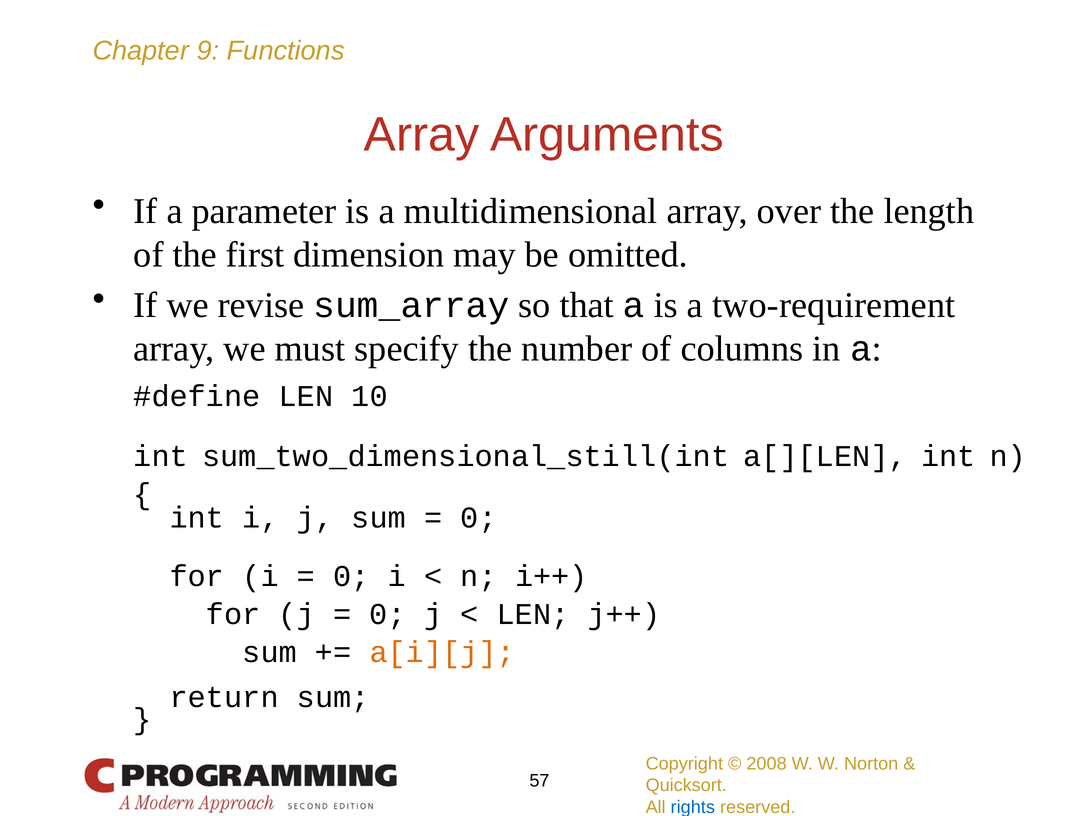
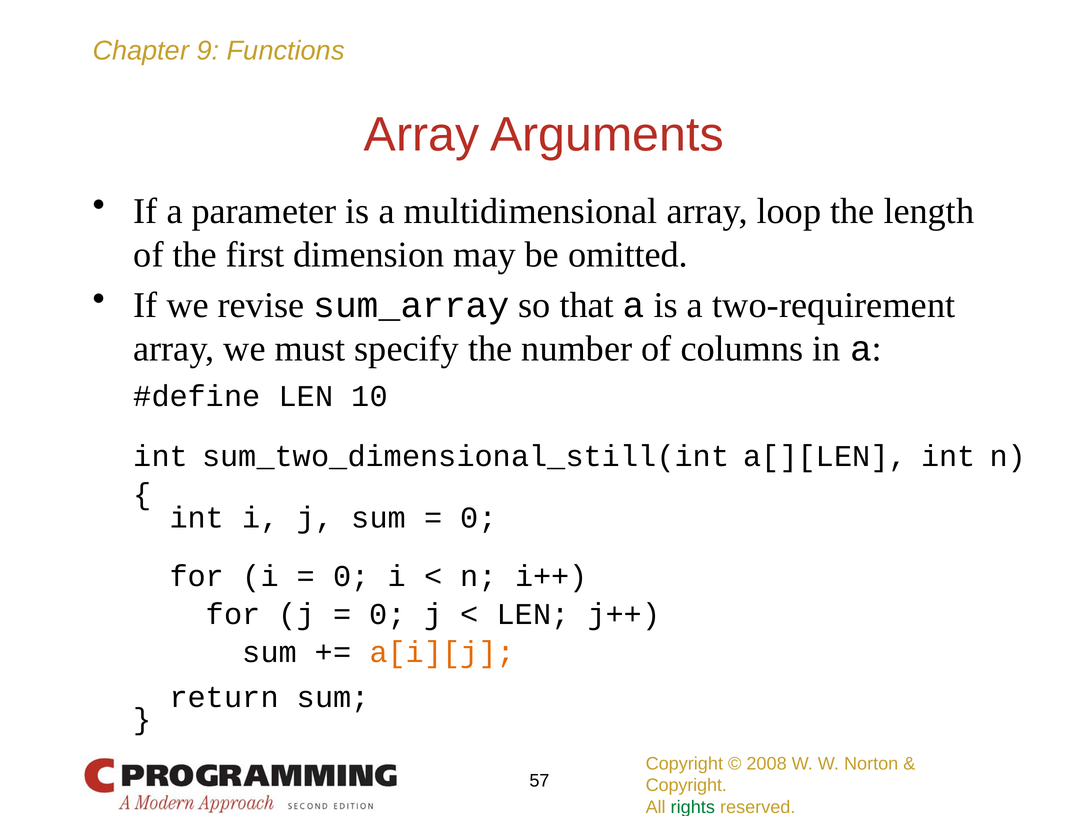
over: over -> loop
Quicksort at (686, 785): Quicksort -> Copyright
rights colour: blue -> green
